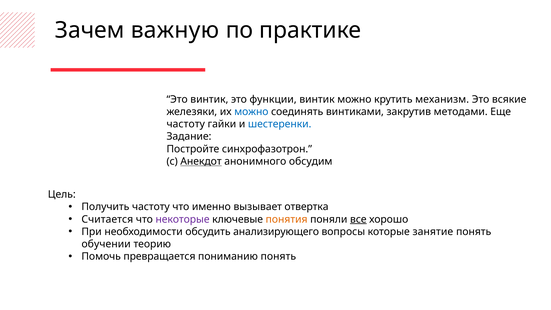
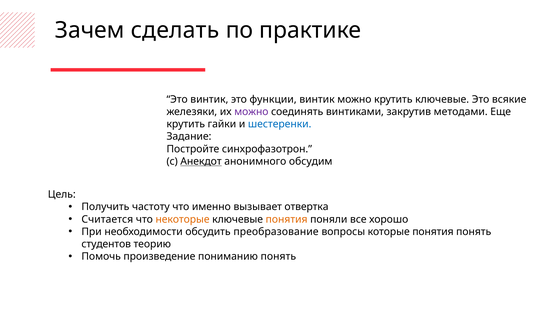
важную: важную -> сделать
крутить механизм: механизм -> ключевые
можно at (251, 112) colour: blue -> purple
частоту at (186, 124): частоту -> крутить
некоторые colour: purple -> orange
все underline: present -> none
анализирующего: анализирующего -> преобразование
которые занятие: занятие -> понятия
обучении: обучении -> студентов
превращается: превращается -> произведение
